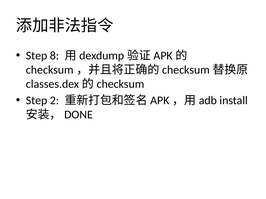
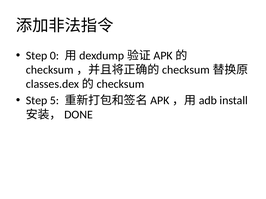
8: 8 -> 0
2: 2 -> 5
